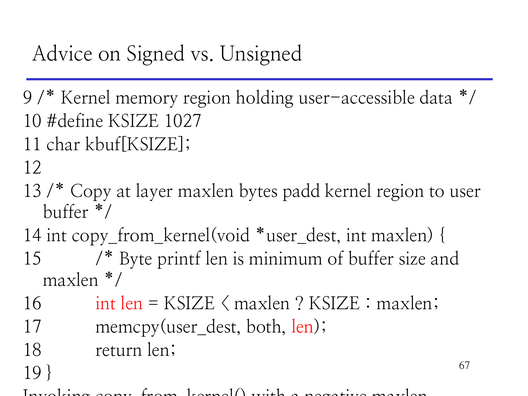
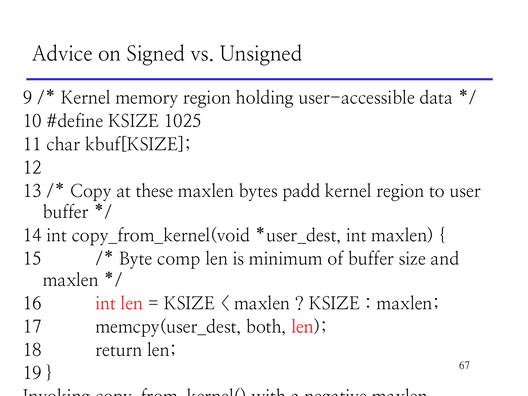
1027: 1027 -> 1025
layer: layer -> these
printf: printf -> comp
